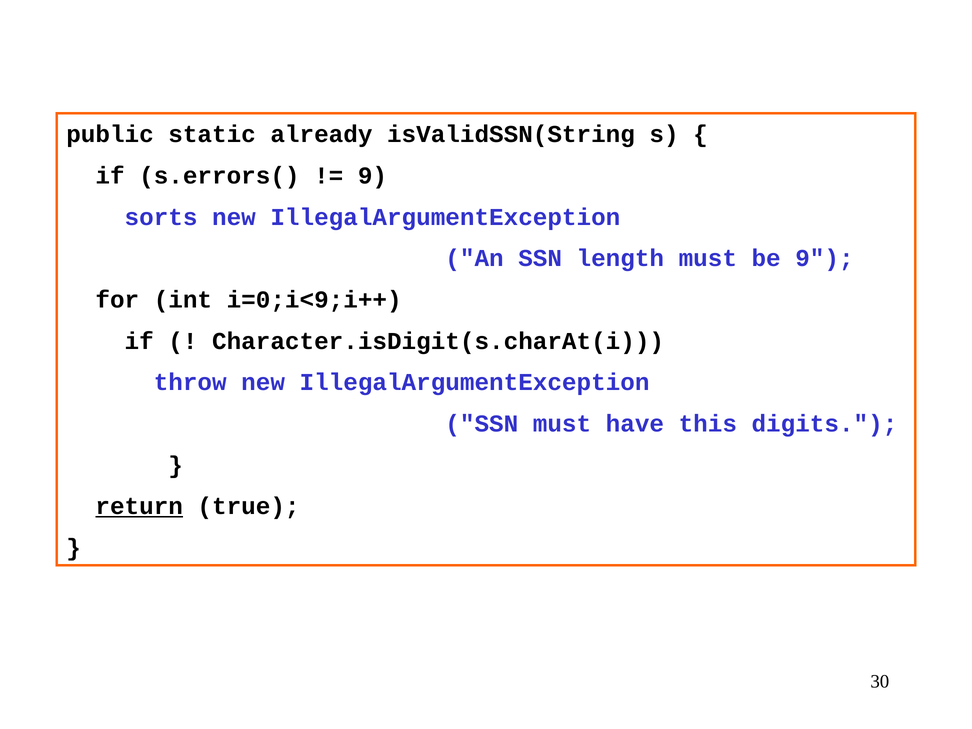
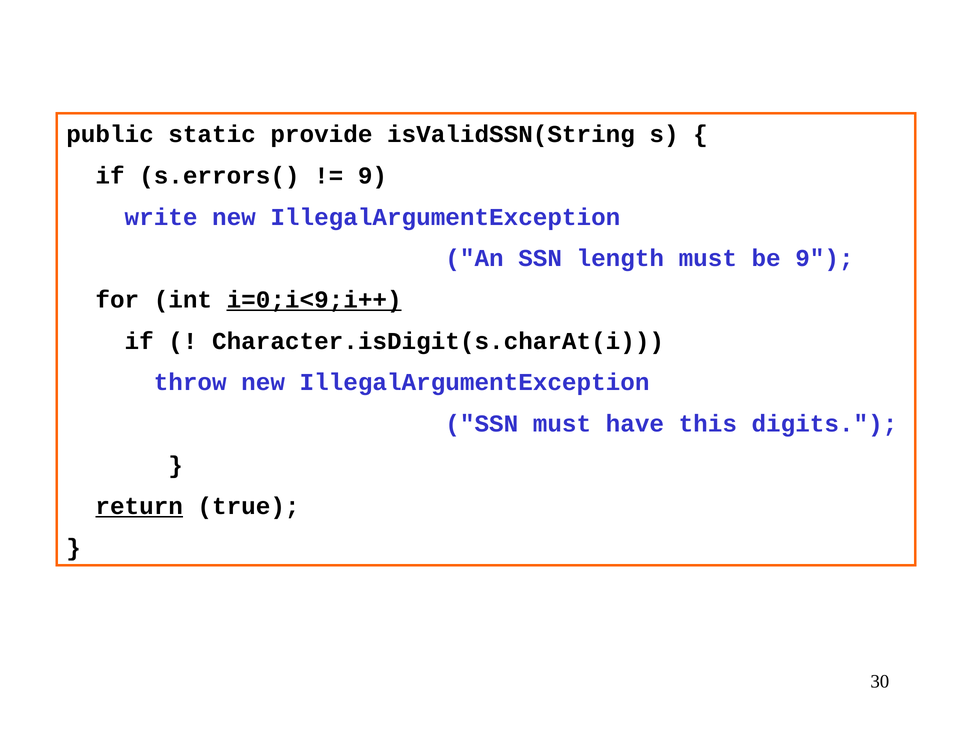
already: already -> provide
sorts: sorts -> write
i=0;i<9;i++ underline: none -> present
